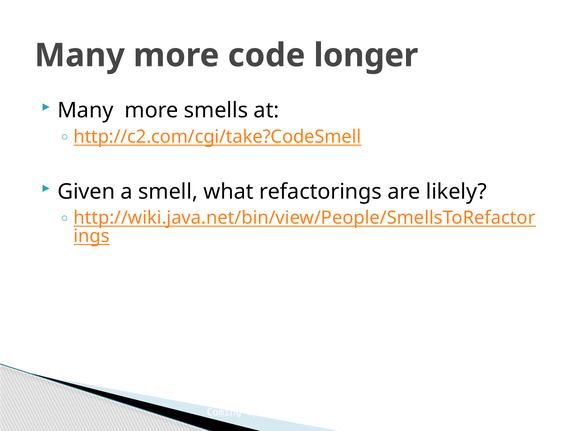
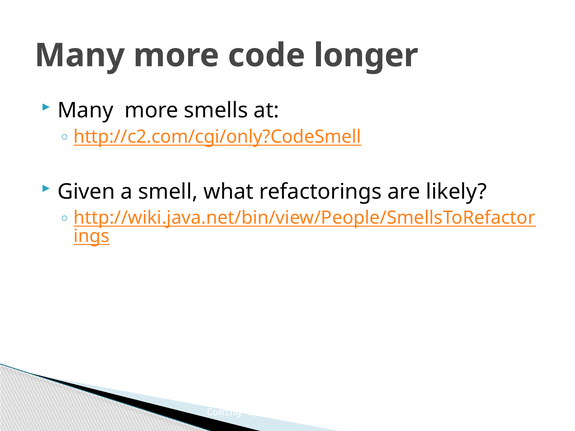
http://c2.com/cgi/take?CodeSmell: http://c2.com/cgi/take?CodeSmell -> http://c2.com/cgi/only?CodeSmell
